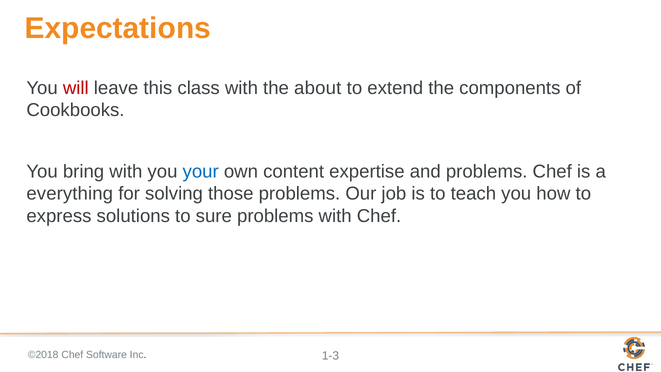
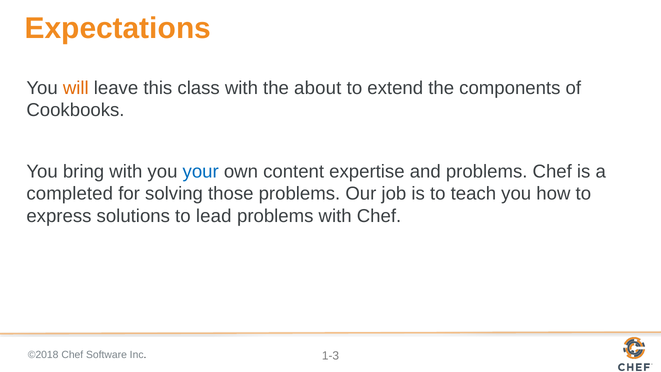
will colour: red -> orange
everything: everything -> completed
sure: sure -> lead
